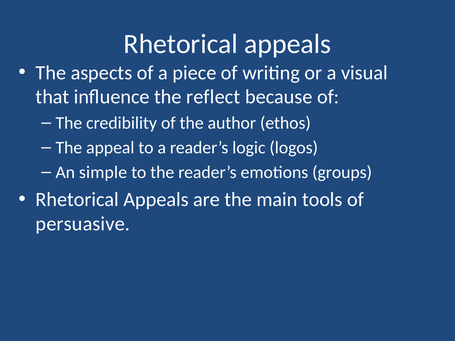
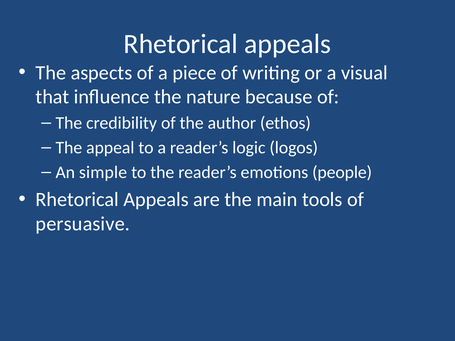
reflect: reflect -> nature
groups: groups -> people
